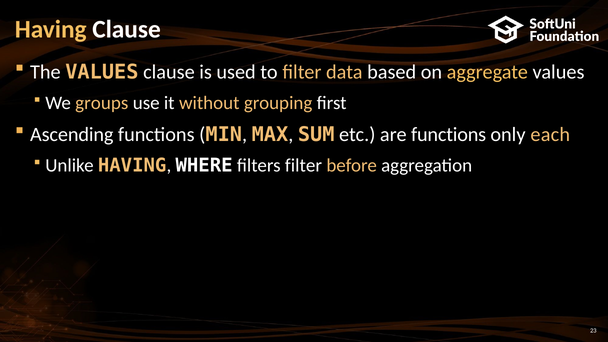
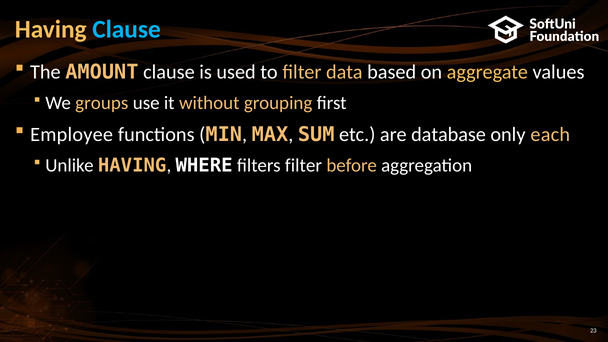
Clause at (127, 30) colour: white -> light blue
The VALUES: VALUES -> AMOUNT
Ascending: Ascending -> Employee
are functions: functions -> database
